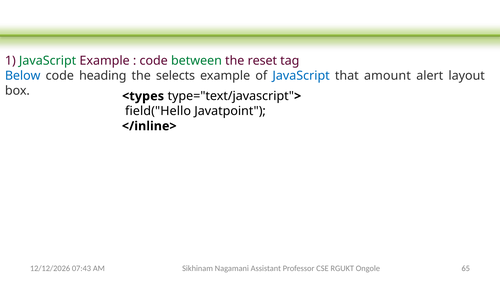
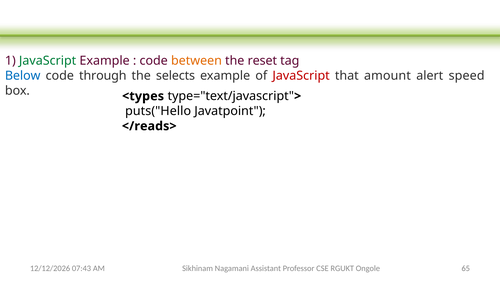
between colour: green -> orange
heading: heading -> through
JavaScript at (301, 76) colour: blue -> red
layout: layout -> speed
field("Hello: field("Hello -> puts("Hello
</inline>: </inline> -> </reads>
